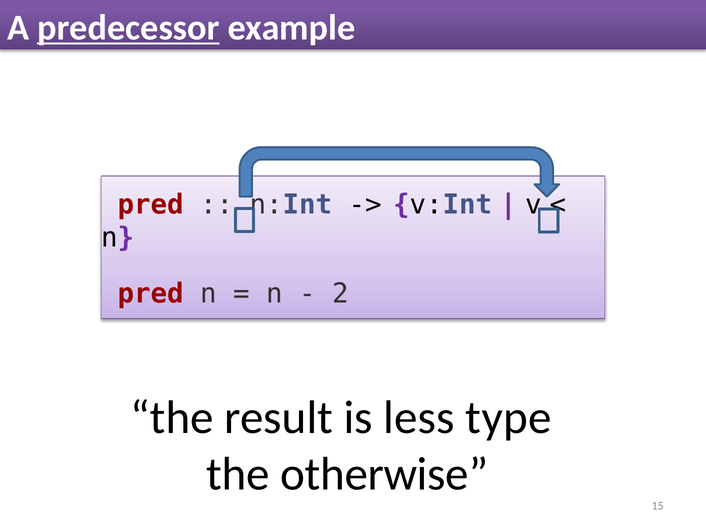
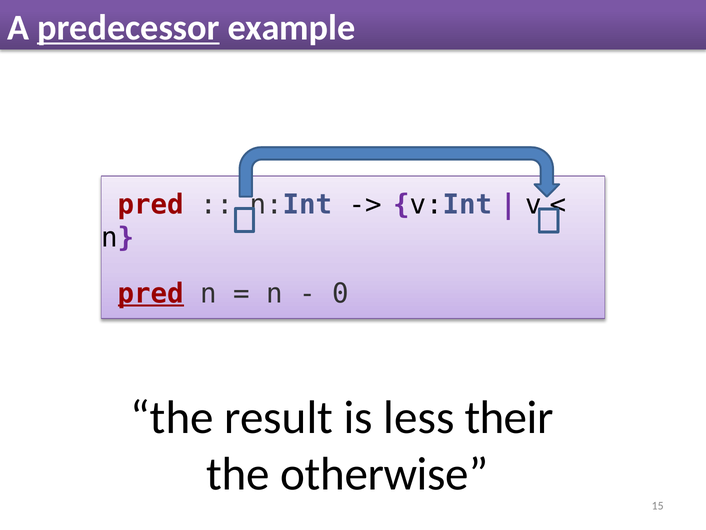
pred at (151, 293) underline: none -> present
2: 2 -> 0
type: type -> their
